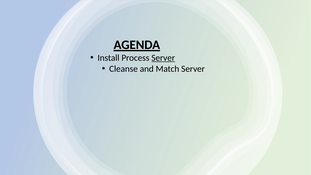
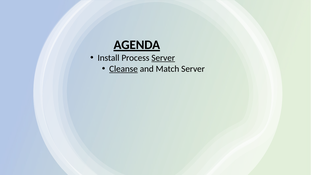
Cleanse underline: none -> present
